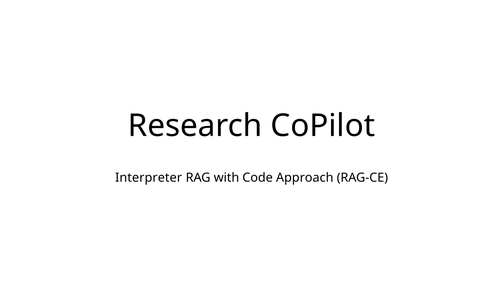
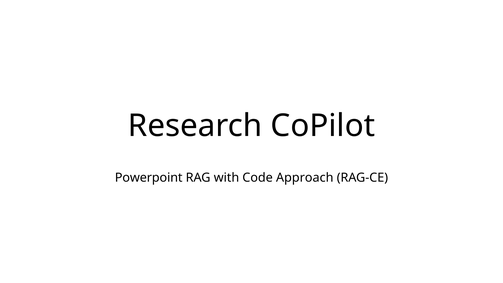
Interpreter: Interpreter -> Powerpoint
